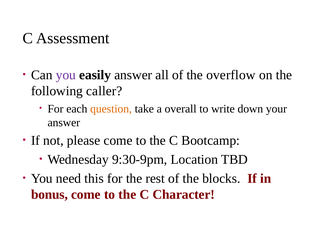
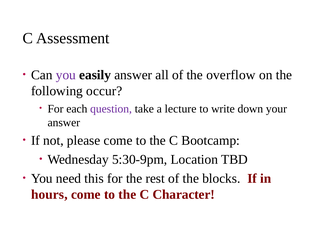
caller: caller -> occur
question colour: orange -> purple
overall: overall -> lecture
9:30-9pm: 9:30-9pm -> 5:30-9pm
bonus: bonus -> hours
